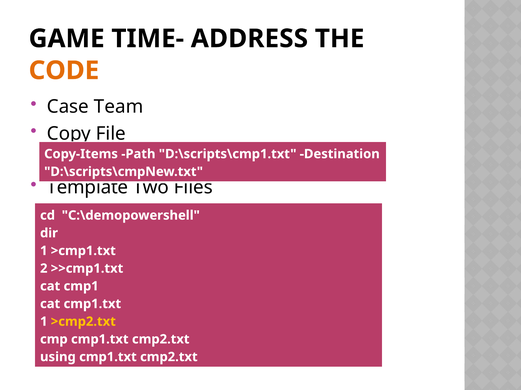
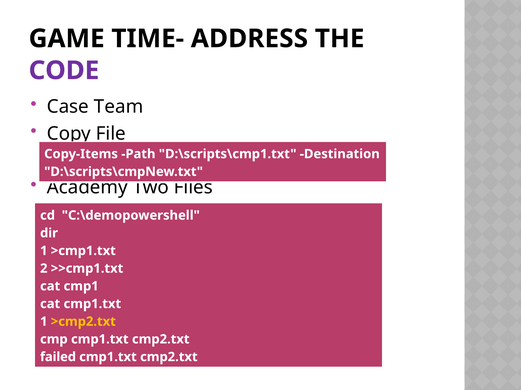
CODE colour: orange -> purple
Template: Template -> Academy
using: using -> failed
